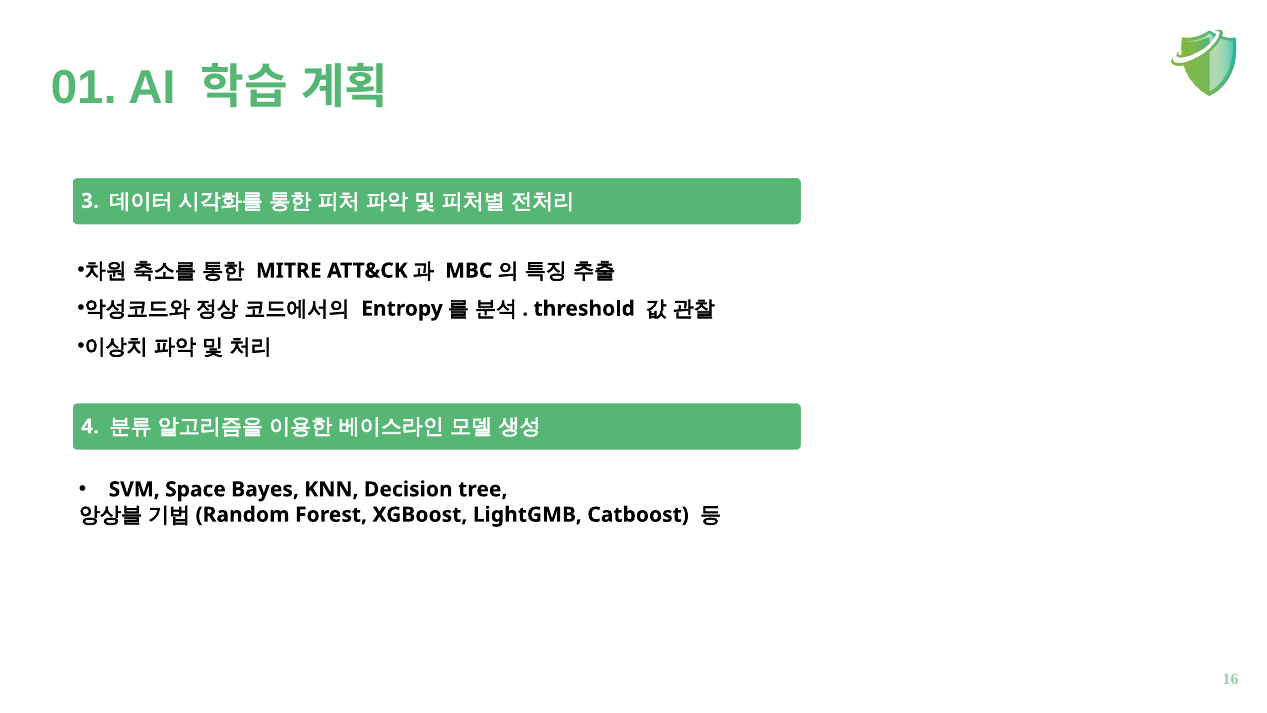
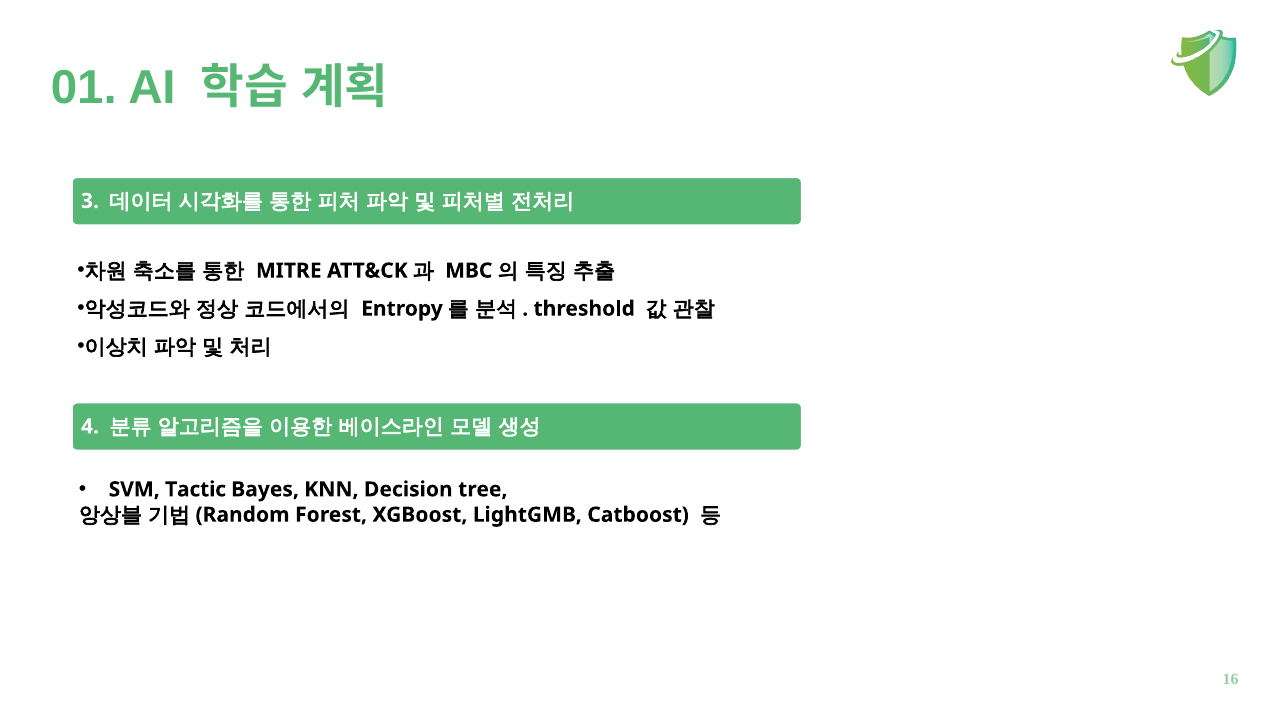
Space: Space -> Tactic
